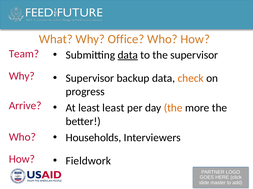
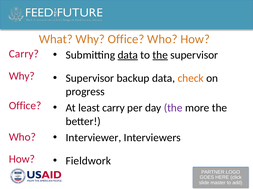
the at (160, 55) underline: none -> present
Team at (24, 54): Team -> Carry
Arrive at (25, 106): Arrive -> Office
least least: least -> carry
the at (173, 108) colour: orange -> purple
Households: Households -> Interviewer
